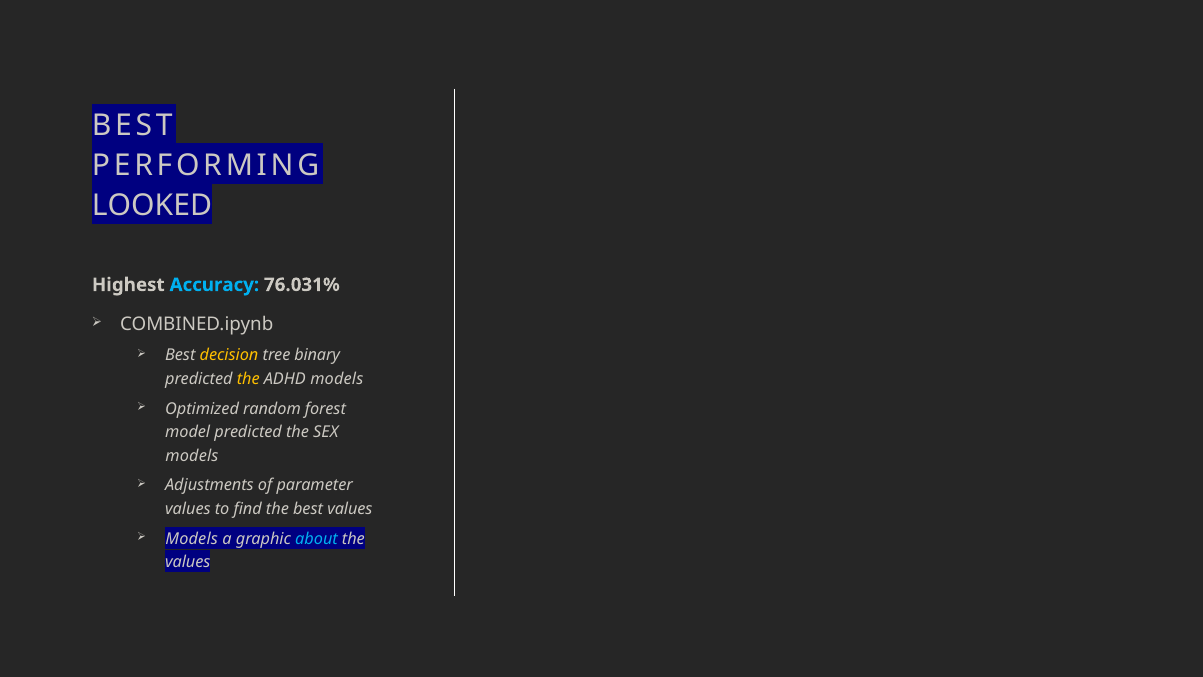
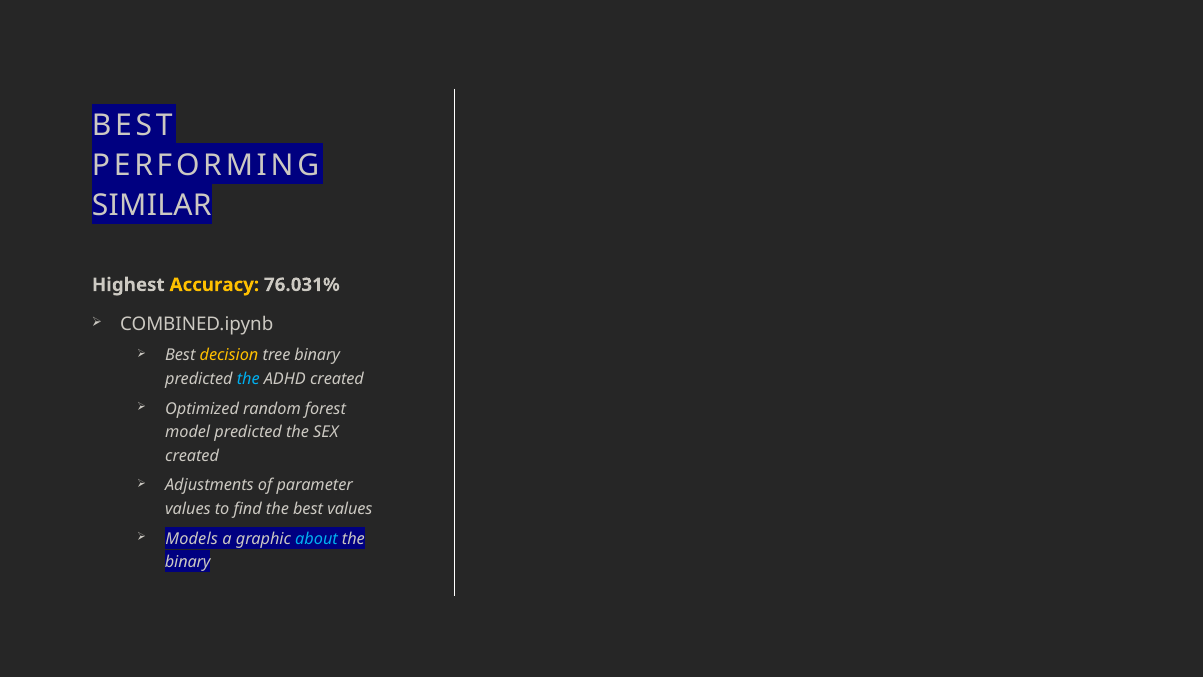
LOOKED: LOOKED -> SIMILAR
Accuracy colour: light blue -> yellow
the at (248, 379) colour: yellow -> light blue
ADHD models: models -> created
models at (192, 456): models -> created
values at (188, 562): values -> binary
